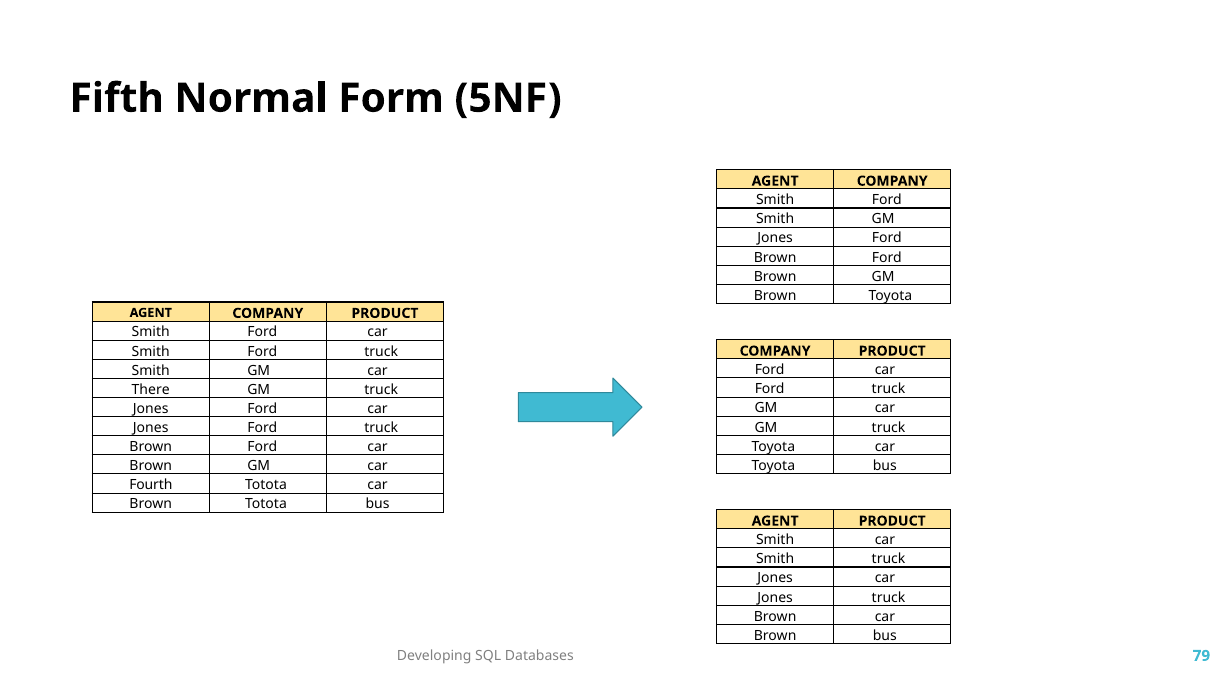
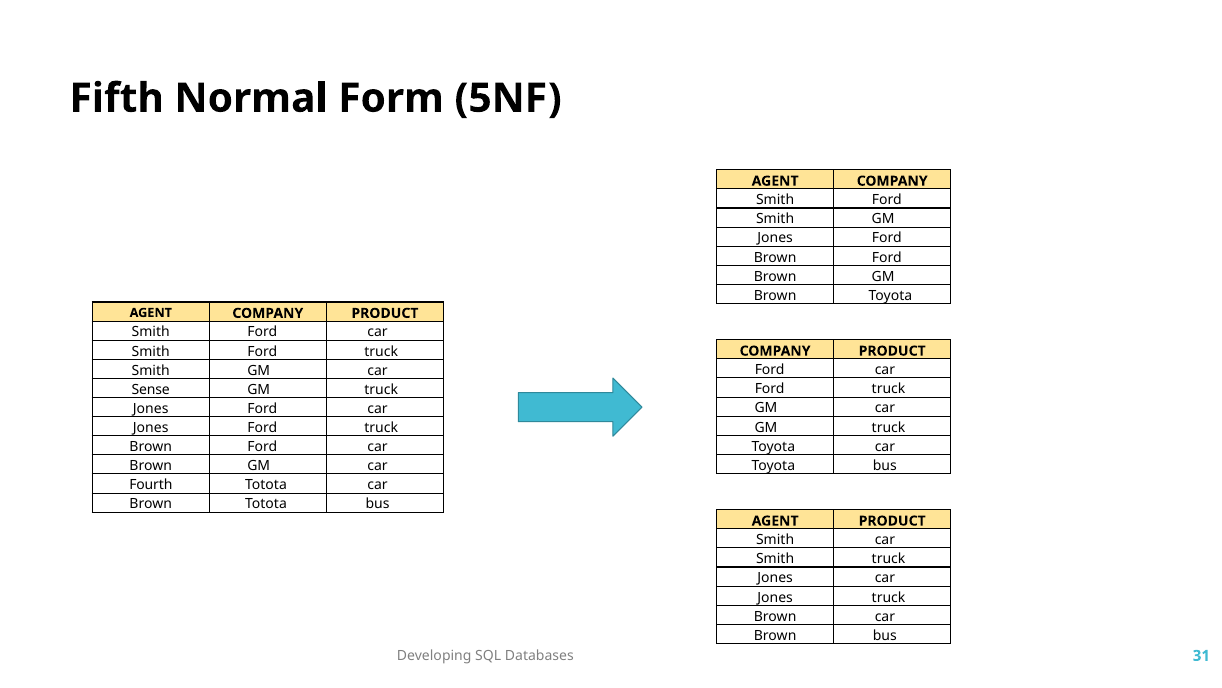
There: There -> Sense
79: 79 -> 31
